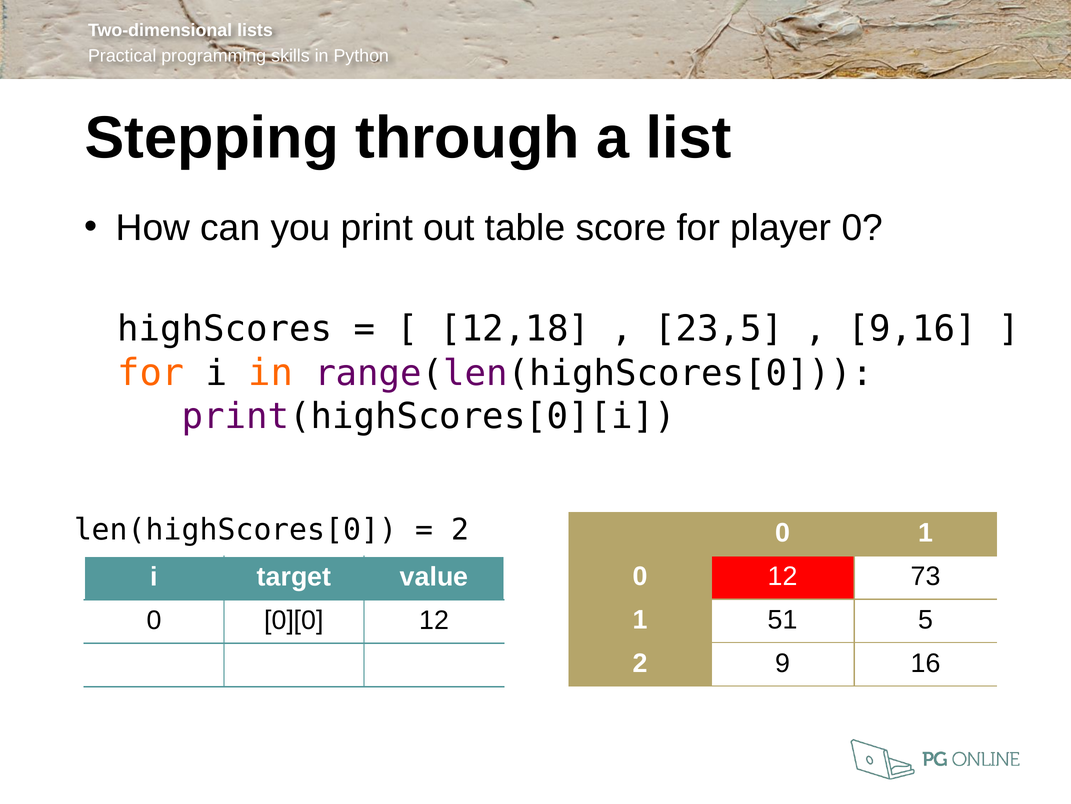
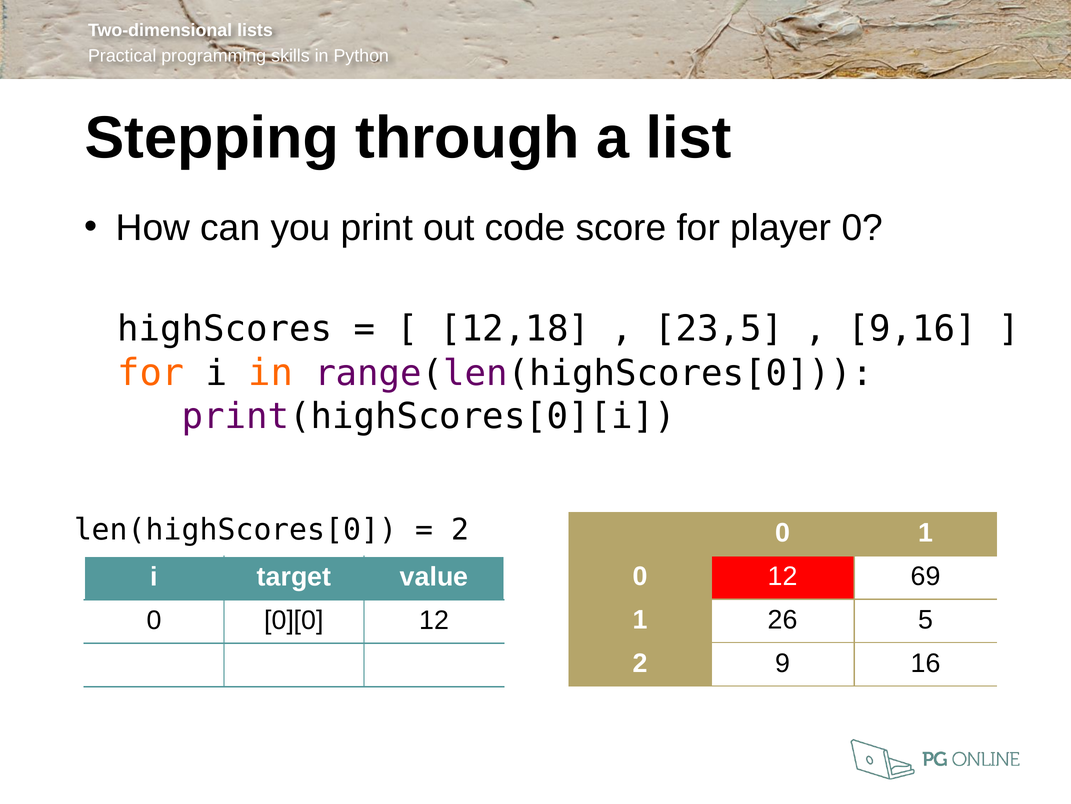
table: table -> code
73: 73 -> 69
51: 51 -> 26
